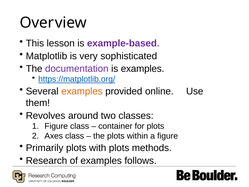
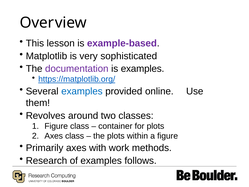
examples at (82, 91) colour: orange -> blue
Primarily plots: plots -> axes
with plots: plots -> work
